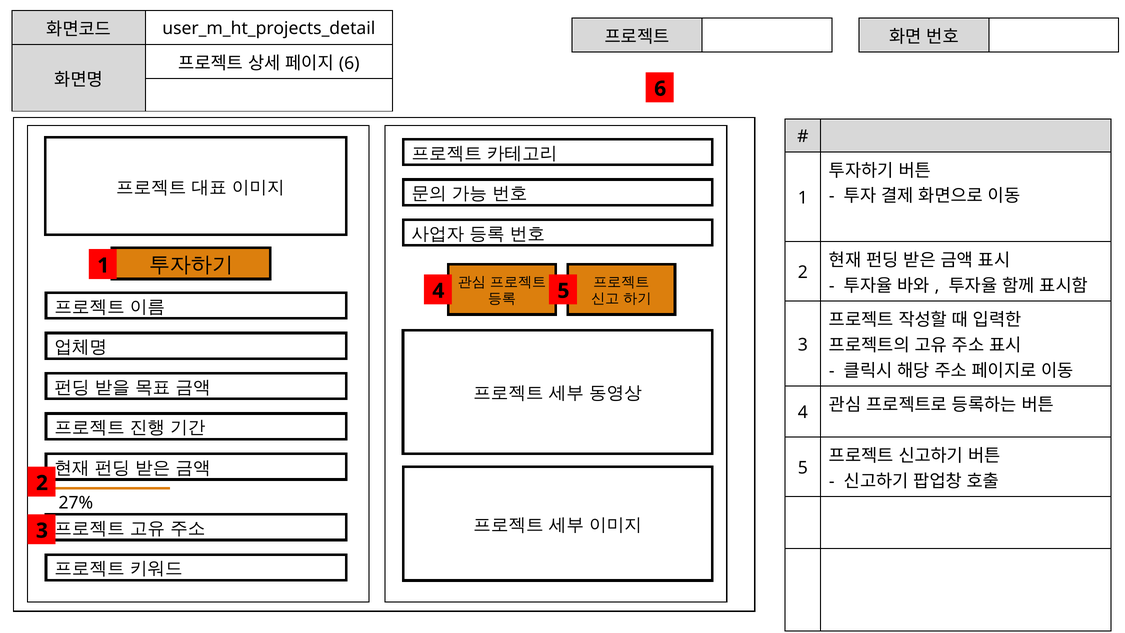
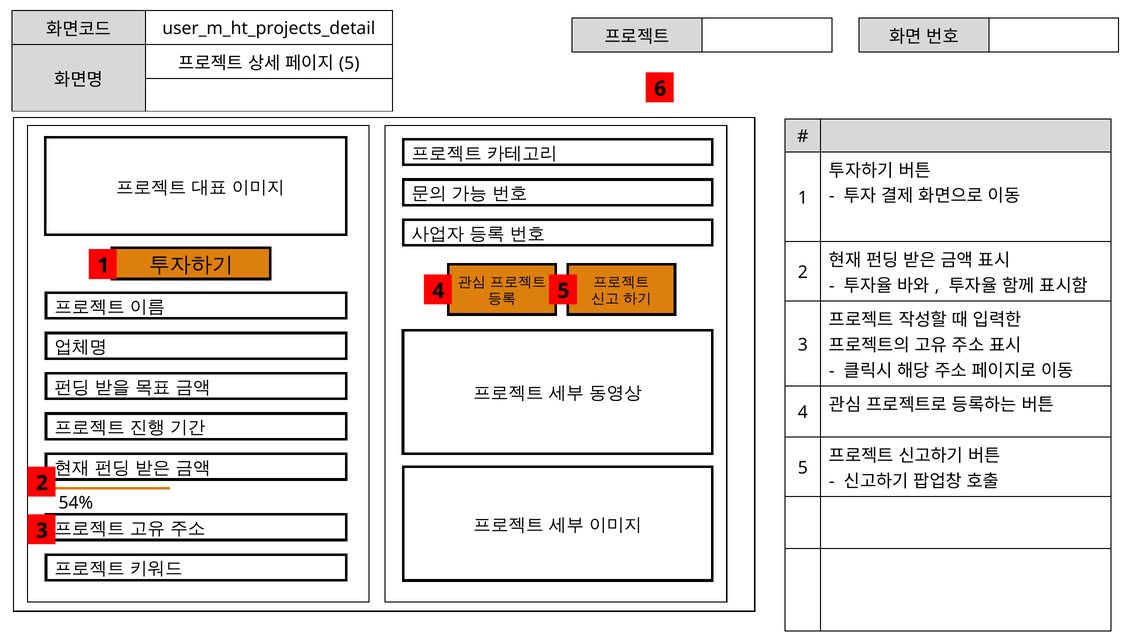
6 at (349, 63): 6 -> 5
27%: 27% -> 54%
